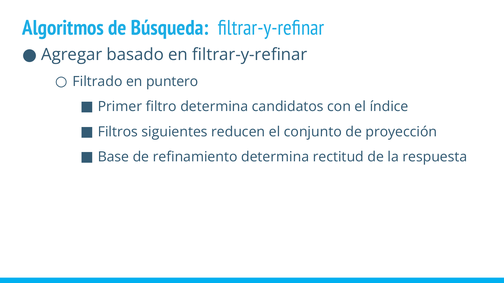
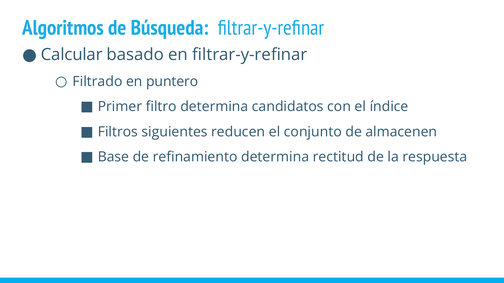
Agregar: Agregar -> Calcular
proyección: proyección -> almacenen
